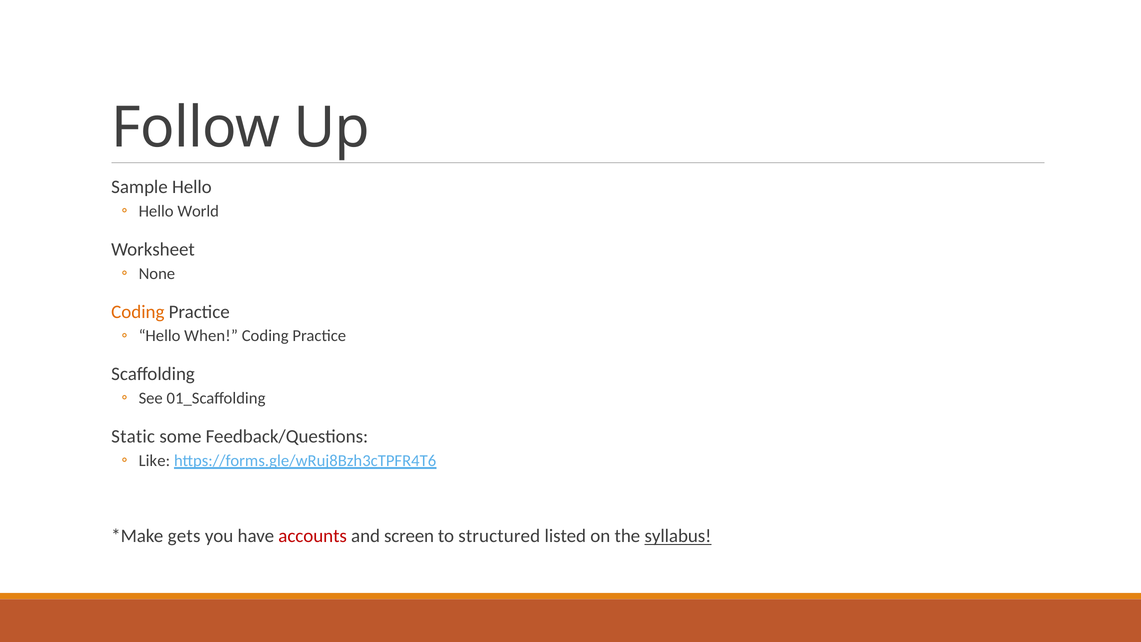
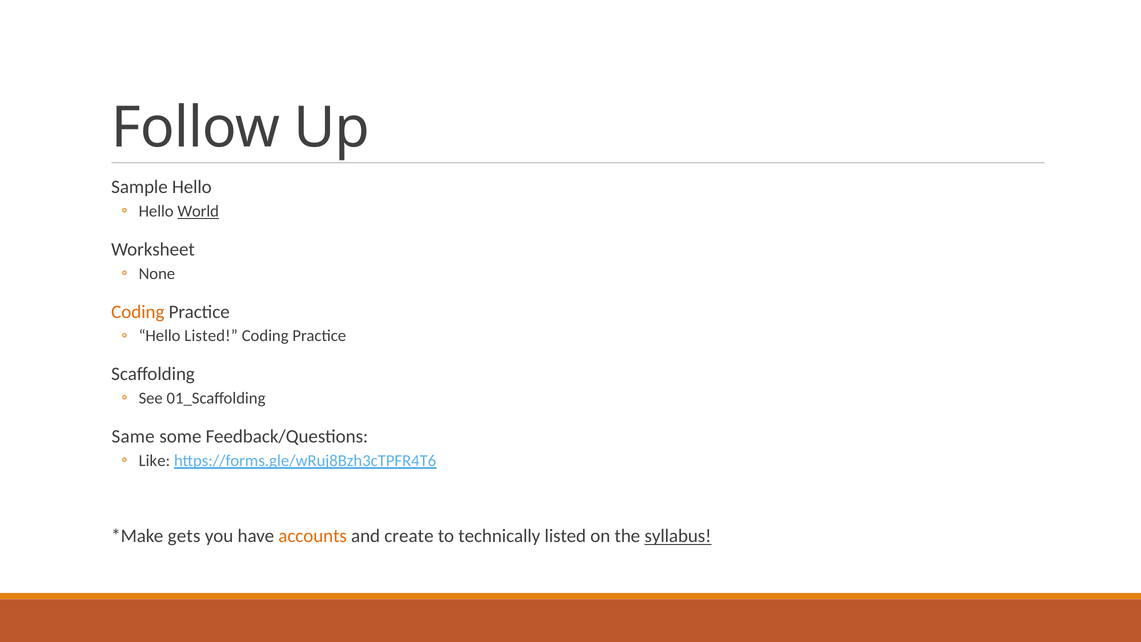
World underline: none -> present
Hello When: When -> Listed
Static: Static -> Same
accounts colour: red -> orange
screen: screen -> create
structured: structured -> technically
